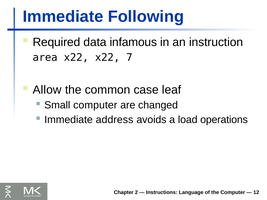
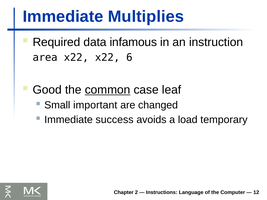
Following: Following -> Multiplies
7: 7 -> 6
Allow: Allow -> Good
common underline: none -> present
Small computer: computer -> important
address: address -> success
operations: operations -> temporary
